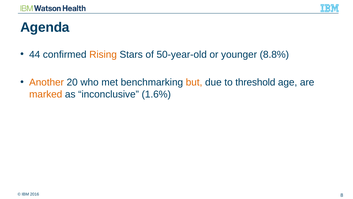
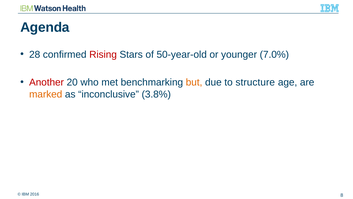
44: 44 -> 28
Rising colour: orange -> red
8.8%: 8.8% -> 7.0%
Another colour: orange -> red
threshold: threshold -> structure
1.6%: 1.6% -> 3.8%
